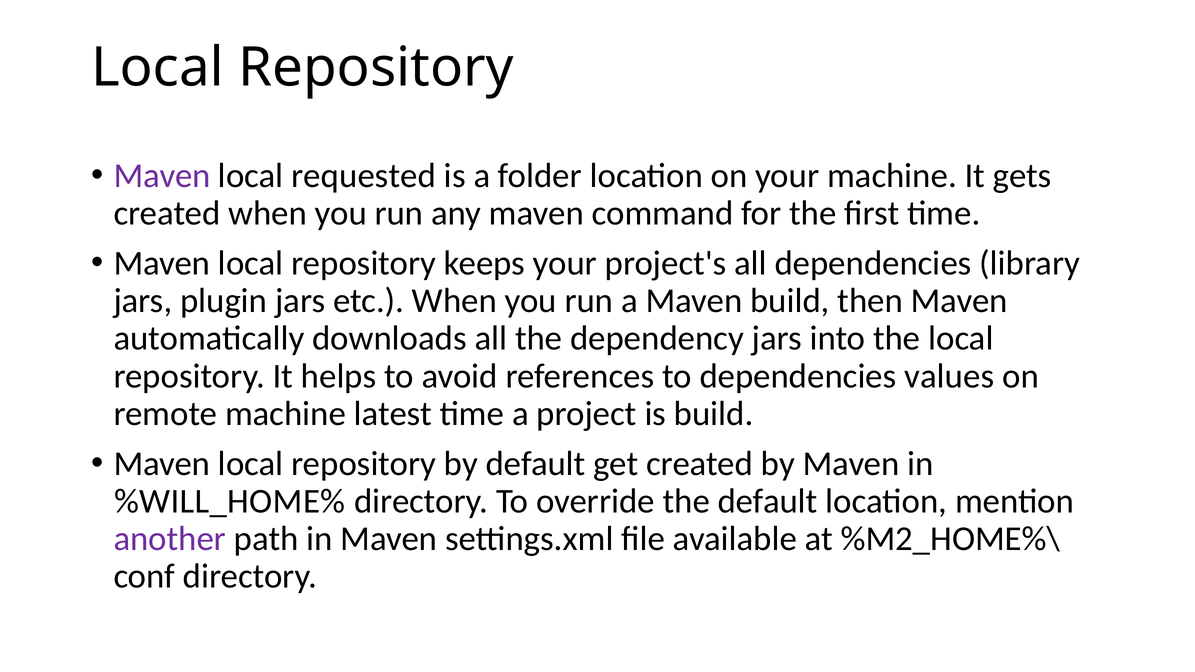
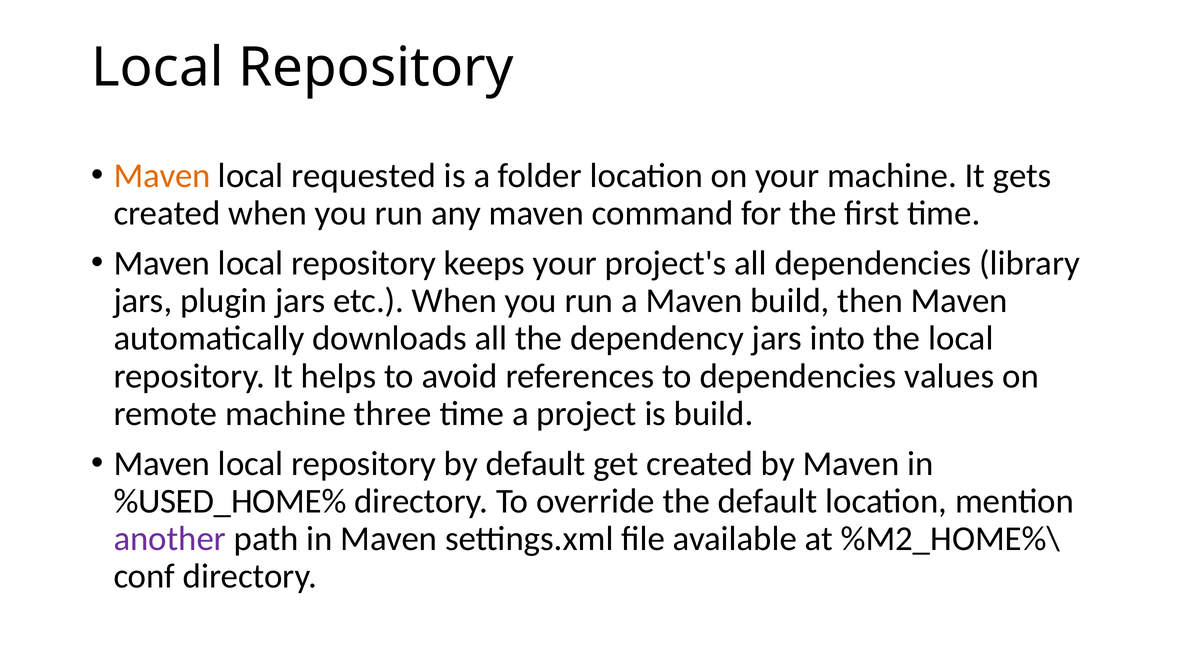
Maven at (162, 176) colour: purple -> orange
latest: latest -> three
%WILL_HOME%: %WILL_HOME% -> %USED_HOME%
